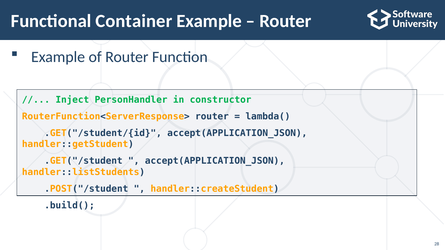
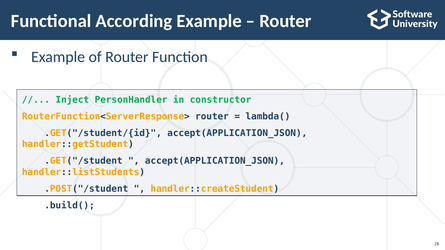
Container: Container -> According
